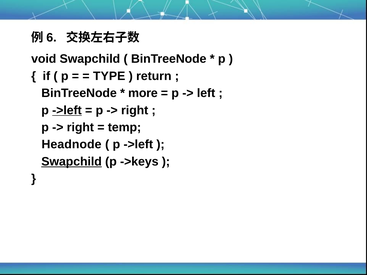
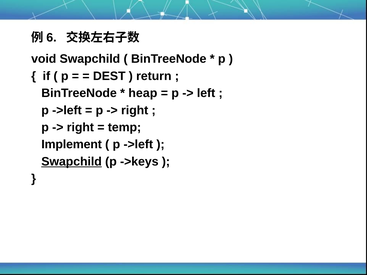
TYPE: TYPE -> DEST
more: more -> heap
->left at (67, 110) underline: present -> none
Headnode: Headnode -> Implement
